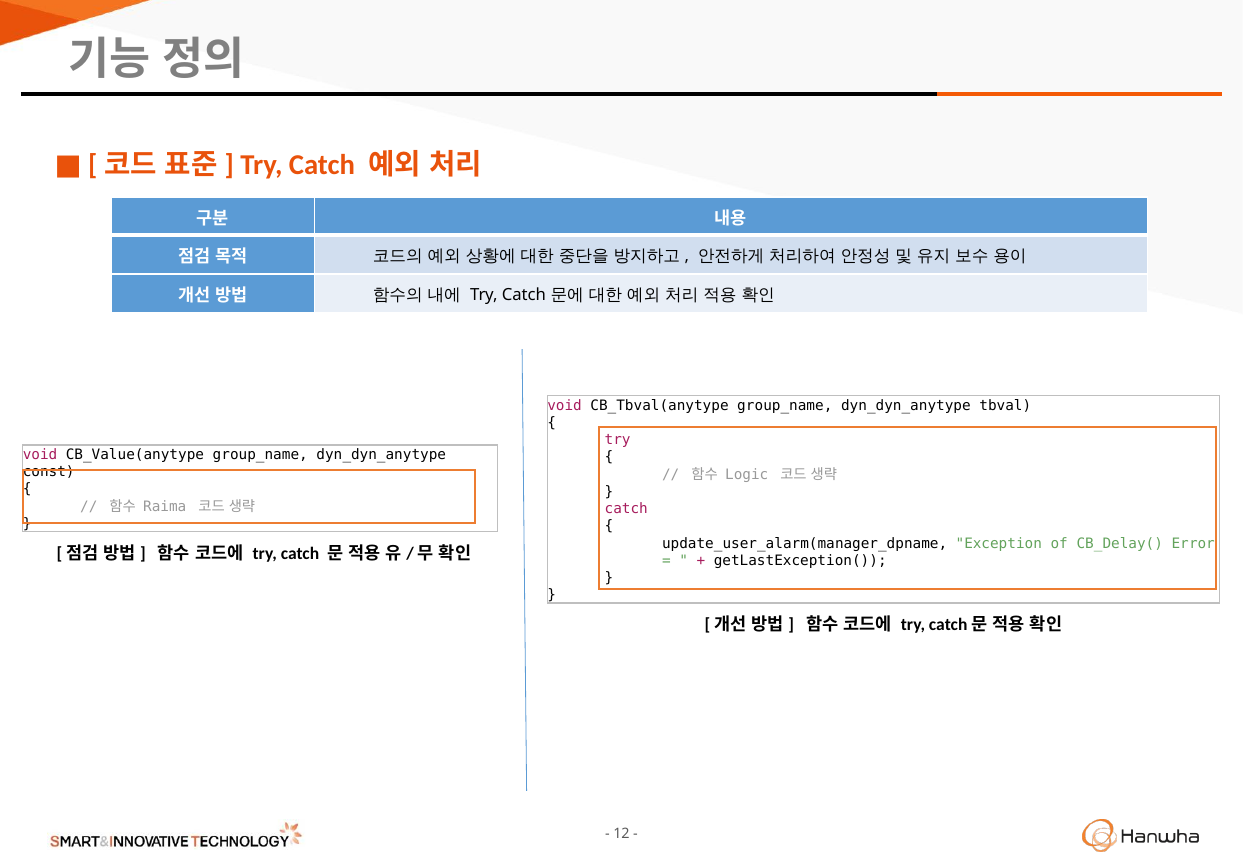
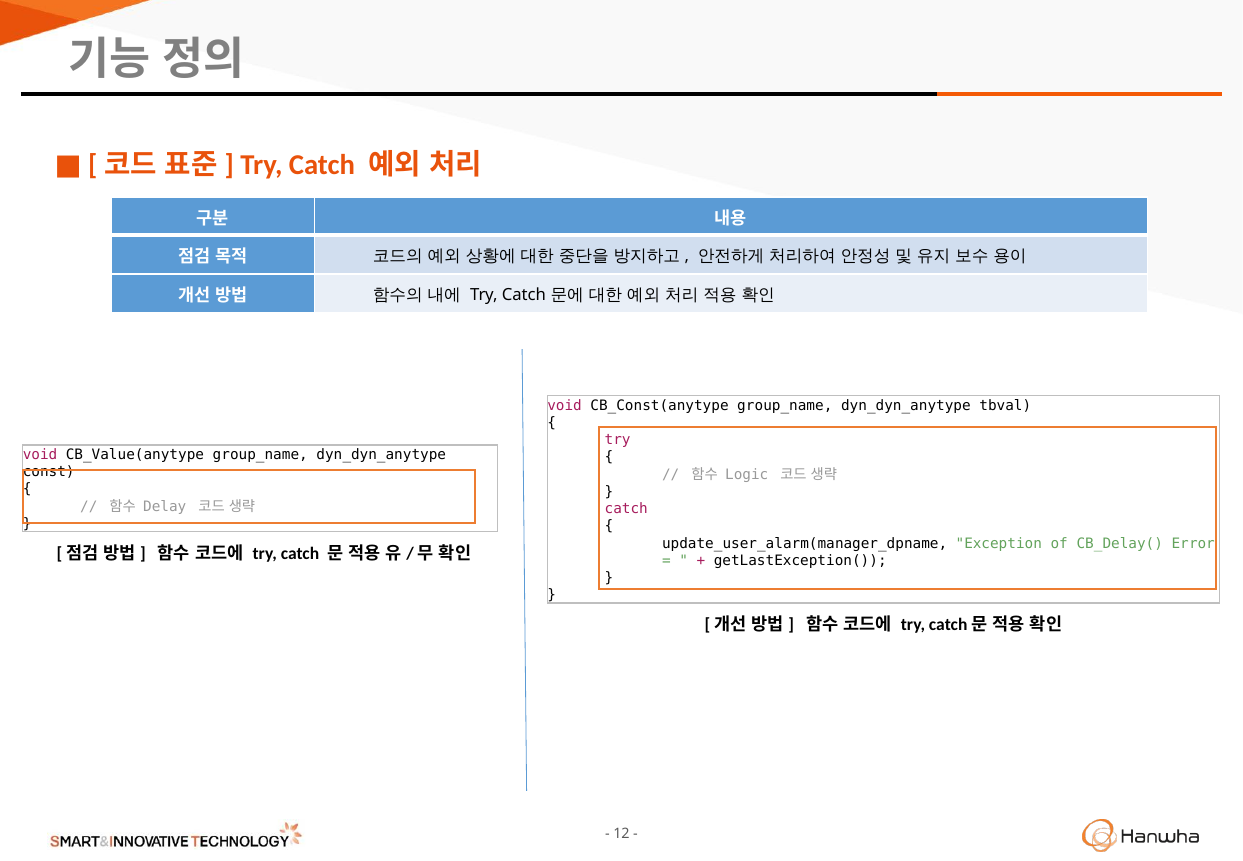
CB_Tbval(anytype: CB_Tbval(anytype -> CB_Const(anytype
Raima: Raima -> Delay
